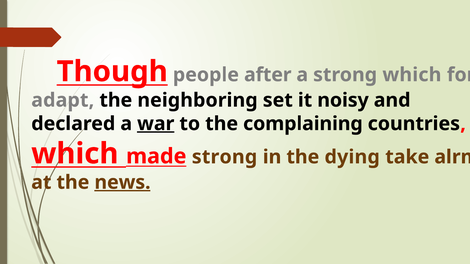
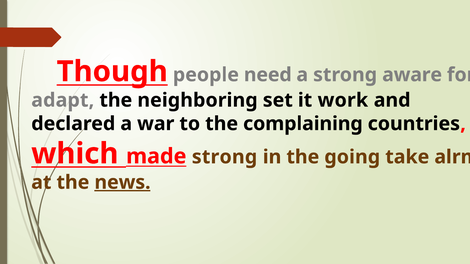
after: after -> need
strong which: which -> aware
noisy: noisy -> work
war underline: present -> none
dying: dying -> going
